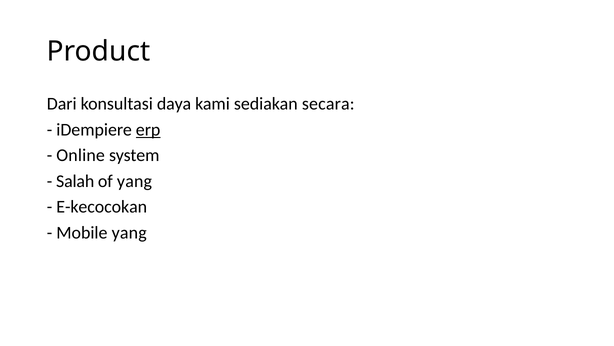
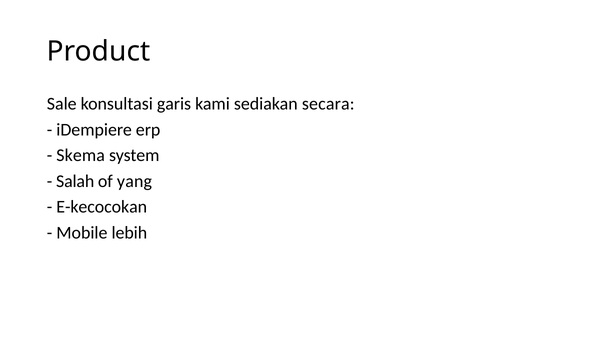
Dari: Dari -> Sale
daya: daya -> garis
erp underline: present -> none
Online: Online -> Skema
Mobile yang: yang -> lebih
